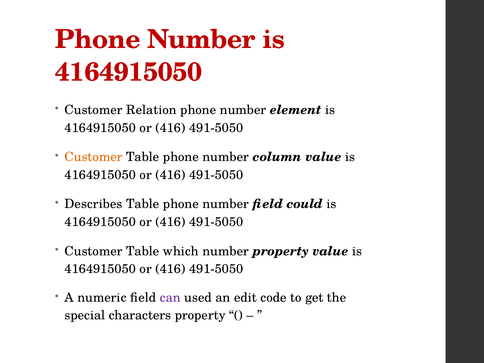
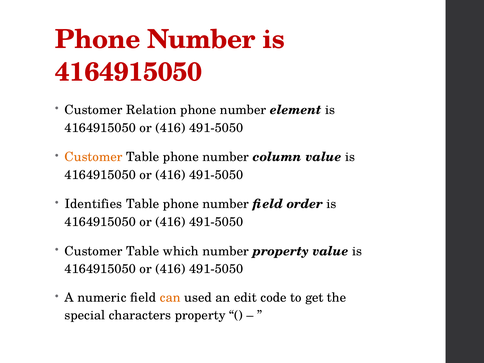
Describes: Describes -> Identifies
could: could -> order
can colour: purple -> orange
